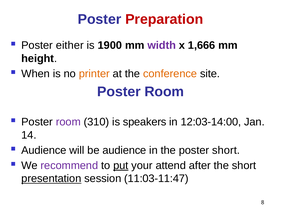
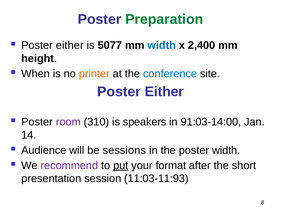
Preparation colour: red -> green
1900: 1900 -> 5077
width at (162, 46) colour: purple -> blue
1,666: 1,666 -> 2,400
conference colour: orange -> blue
Room at (164, 92): Room -> Either
12:03-14:00: 12:03-14:00 -> 91:03-14:00
be audience: audience -> sessions
poster short: short -> width
attend: attend -> format
presentation underline: present -> none
11:03-11:47: 11:03-11:47 -> 11:03-11:93
